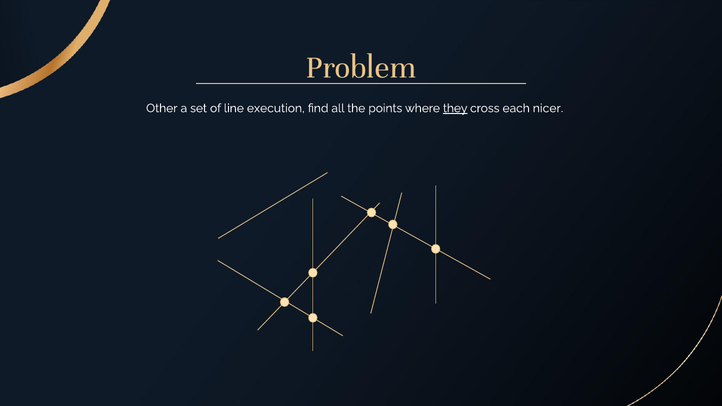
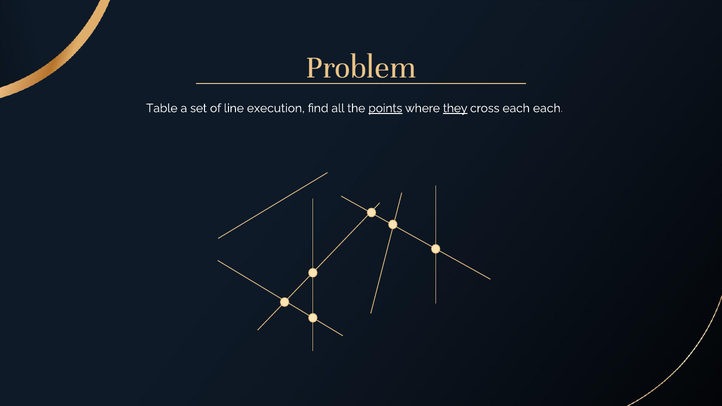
Other: Other -> Table
points underline: none -> present
each nicer: nicer -> each
